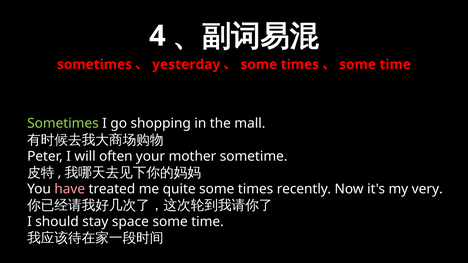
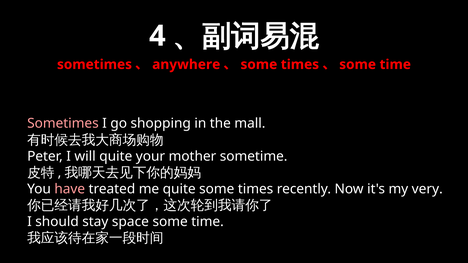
yesterday: yesterday -> anywhere
Sometimes at (63, 124) colour: light green -> pink
will often: often -> quite
